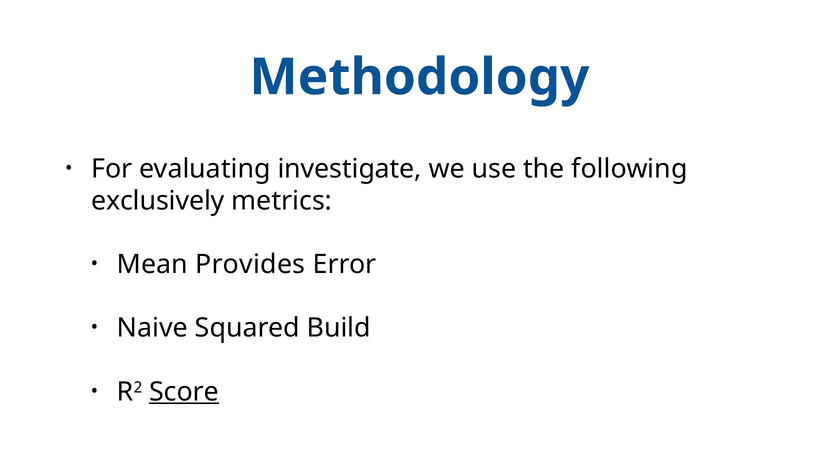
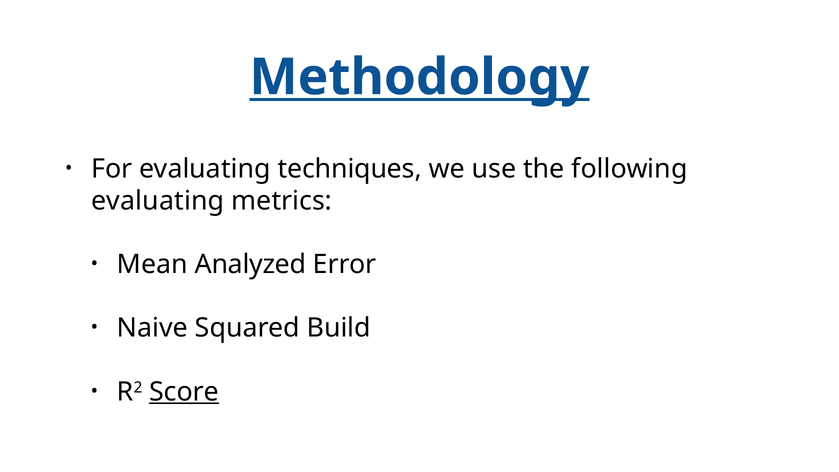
Methodology underline: none -> present
investigate: investigate -> techniques
exclusively at (158, 201): exclusively -> evaluating
Provides: Provides -> Analyzed
